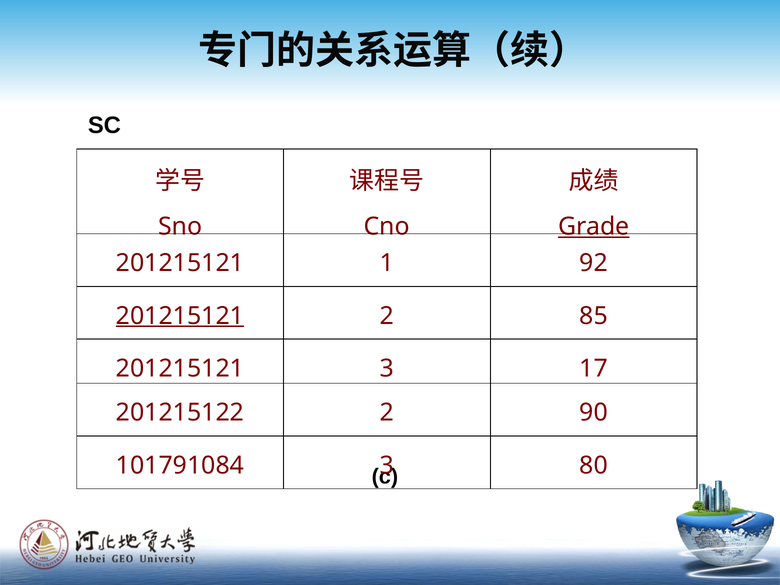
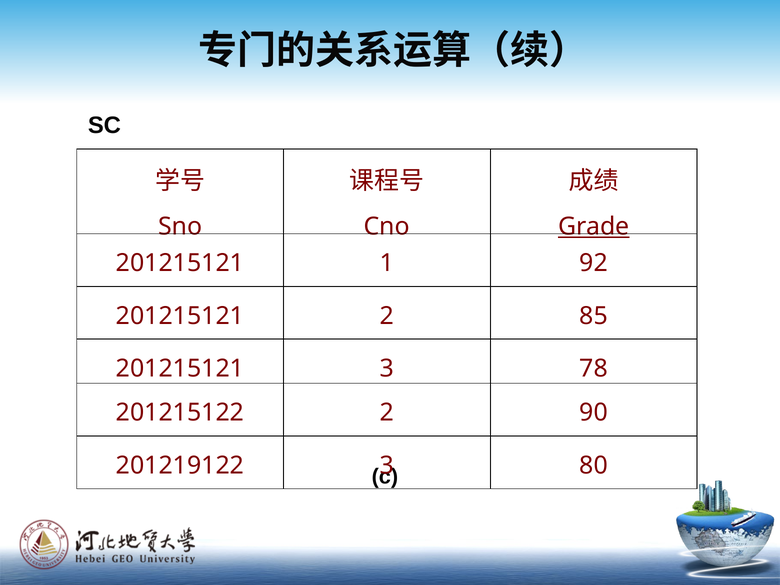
201215121 at (180, 316) underline: present -> none
17: 17 -> 78
101791084: 101791084 -> 201219122
